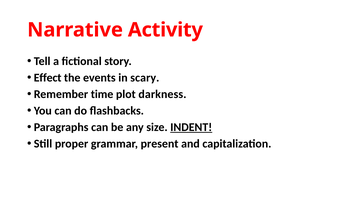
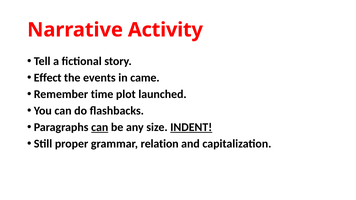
scary: scary -> came
darkness: darkness -> launched
can at (100, 127) underline: none -> present
present: present -> relation
